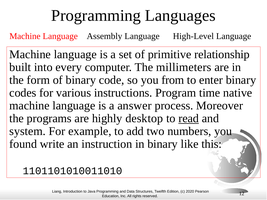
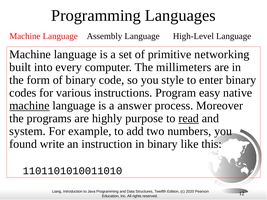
relationship: relationship -> networking
from: from -> style
time: time -> easy
machine at (29, 106) underline: none -> present
desktop: desktop -> purpose
